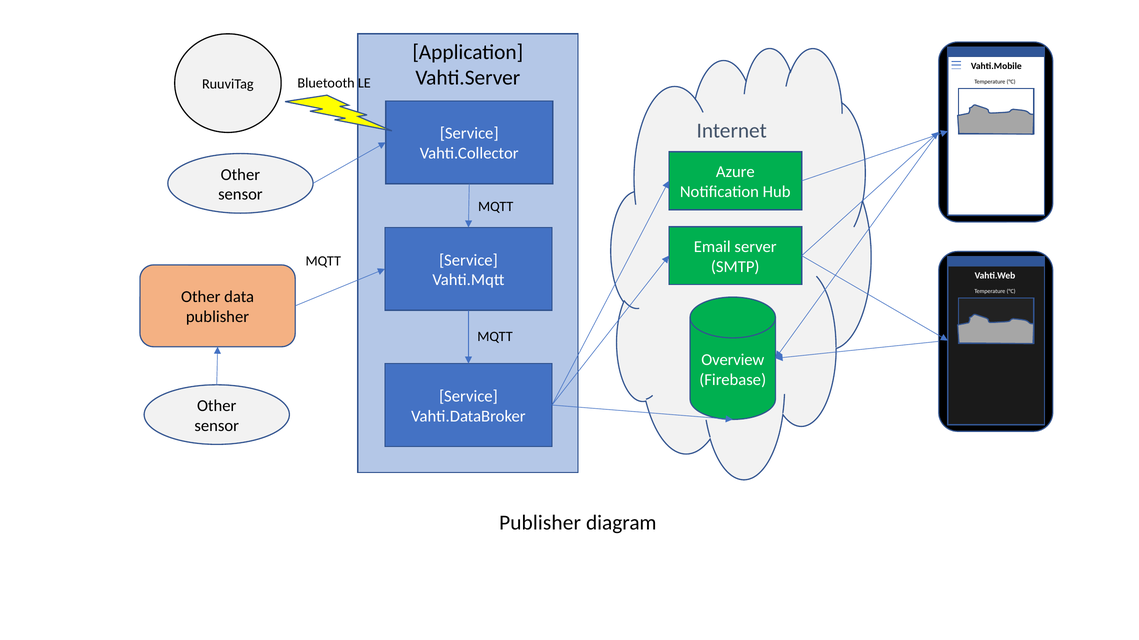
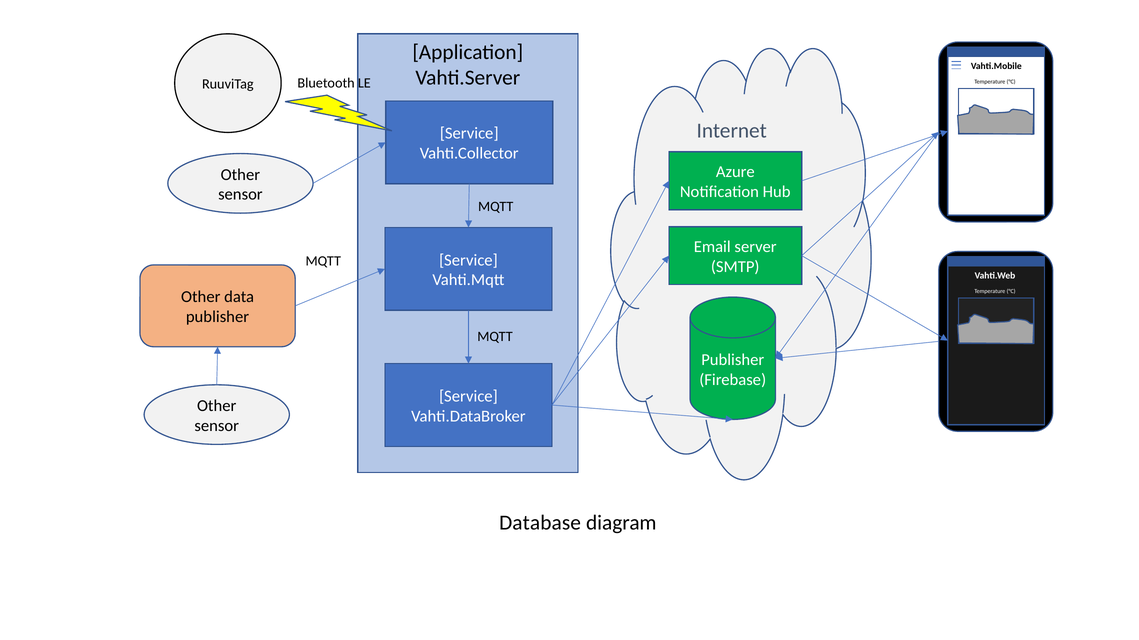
Overview at (733, 360): Overview -> Publisher
Publisher at (540, 523): Publisher -> Database
